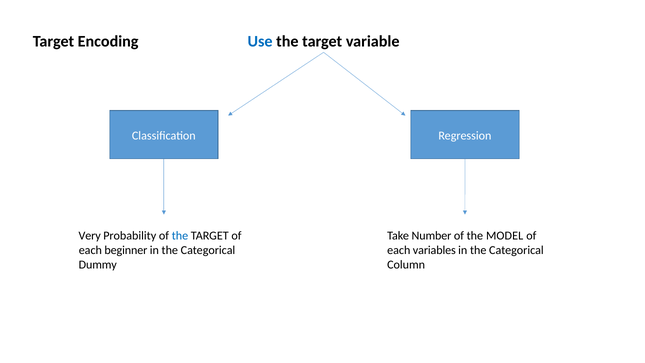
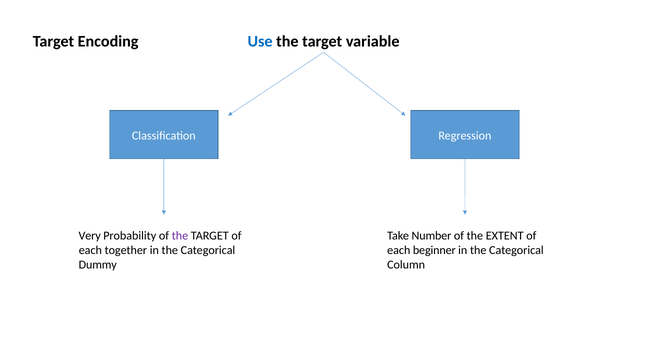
the at (180, 236) colour: blue -> purple
MODEL: MODEL -> EXTENT
beginner: beginner -> together
variables: variables -> beginner
